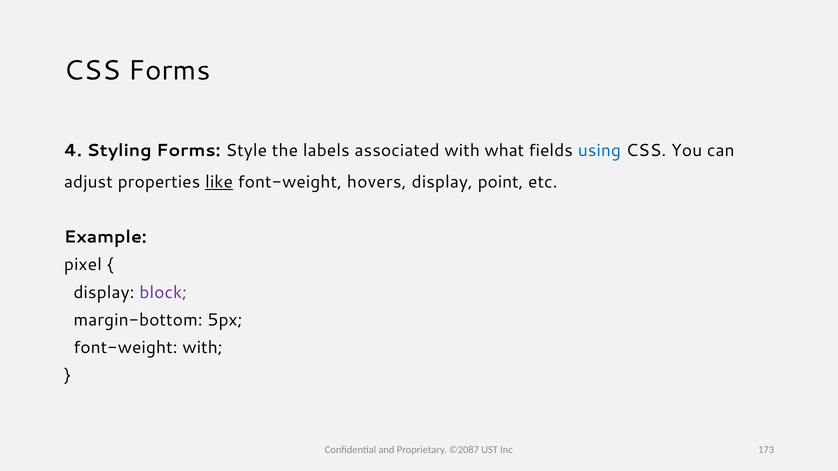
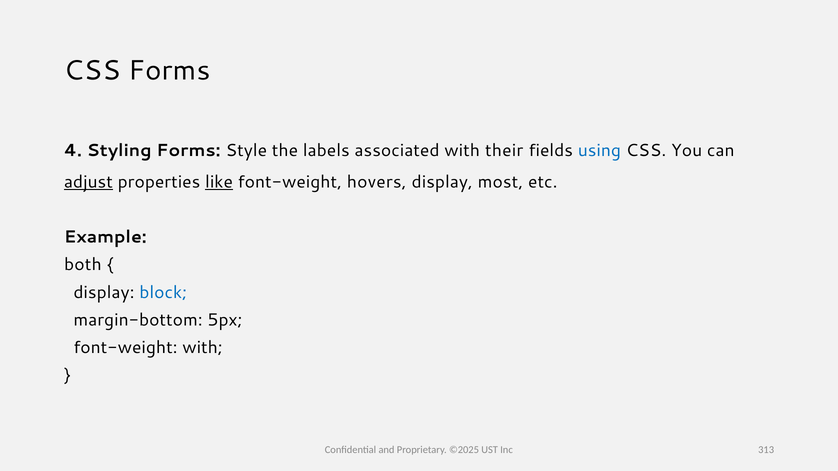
what: what -> their
adjust underline: none -> present
point: point -> most
pixel: pixel -> both
block colour: purple -> blue
©2087: ©2087 -> ©2025
173: 173 -> 313
